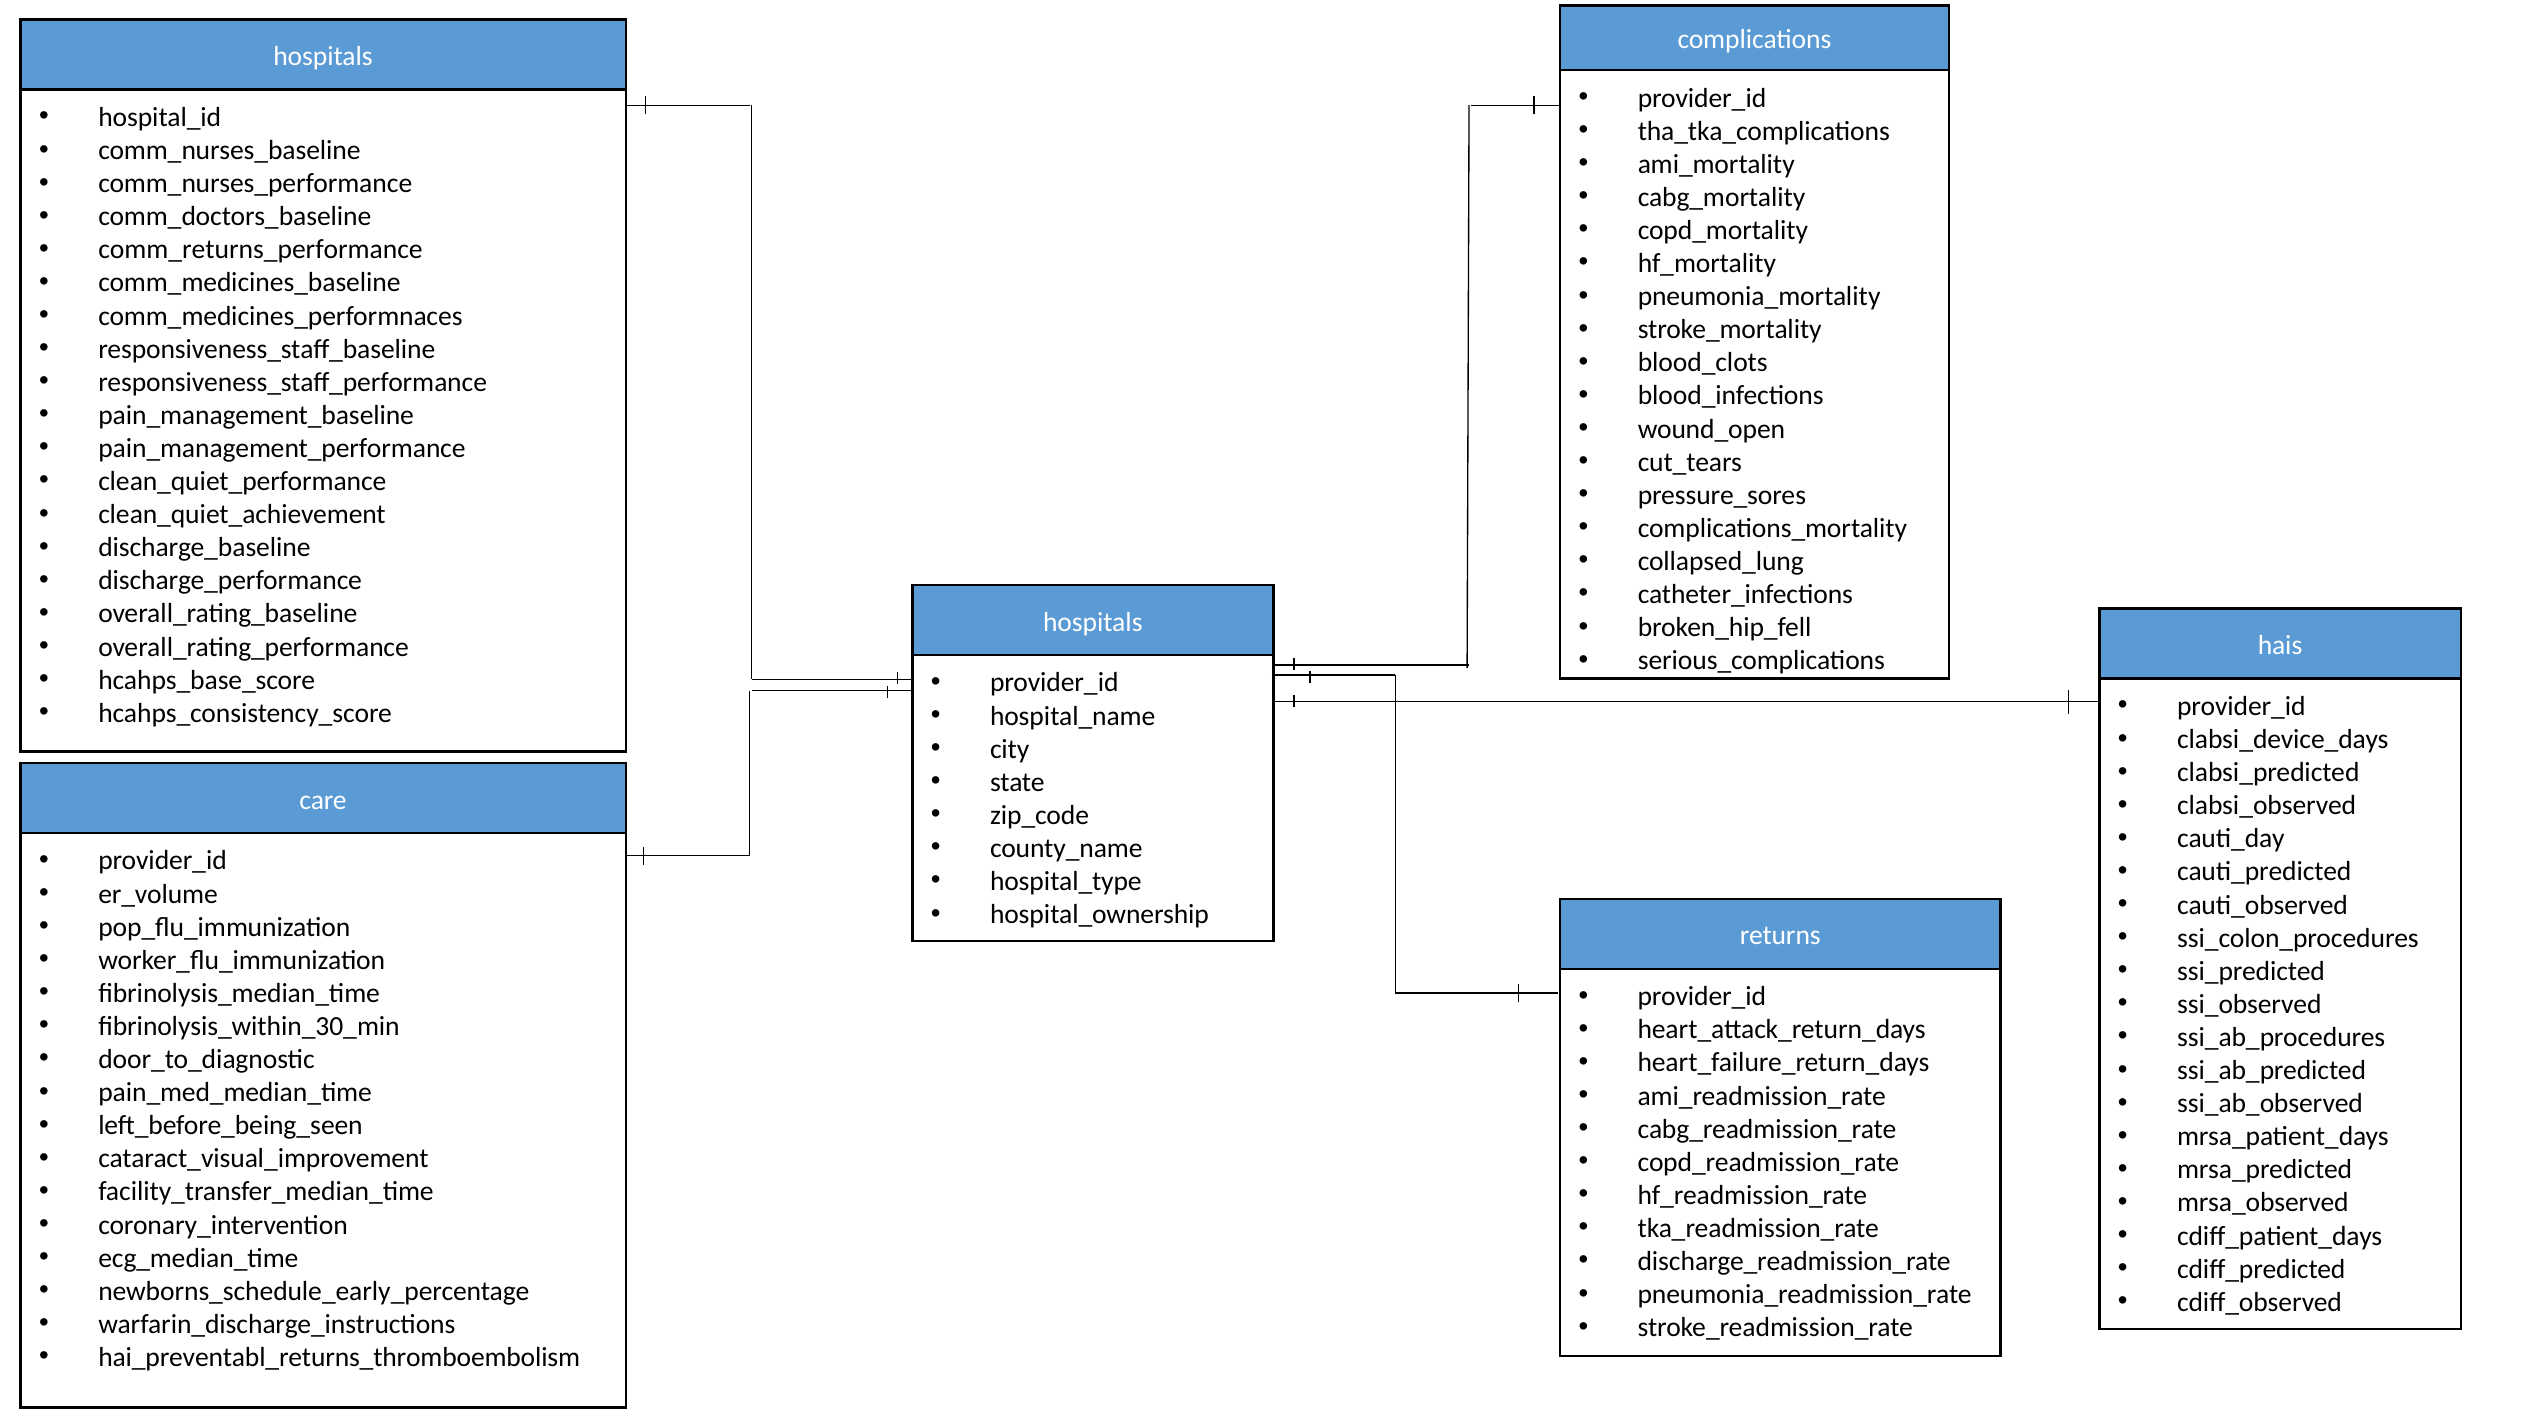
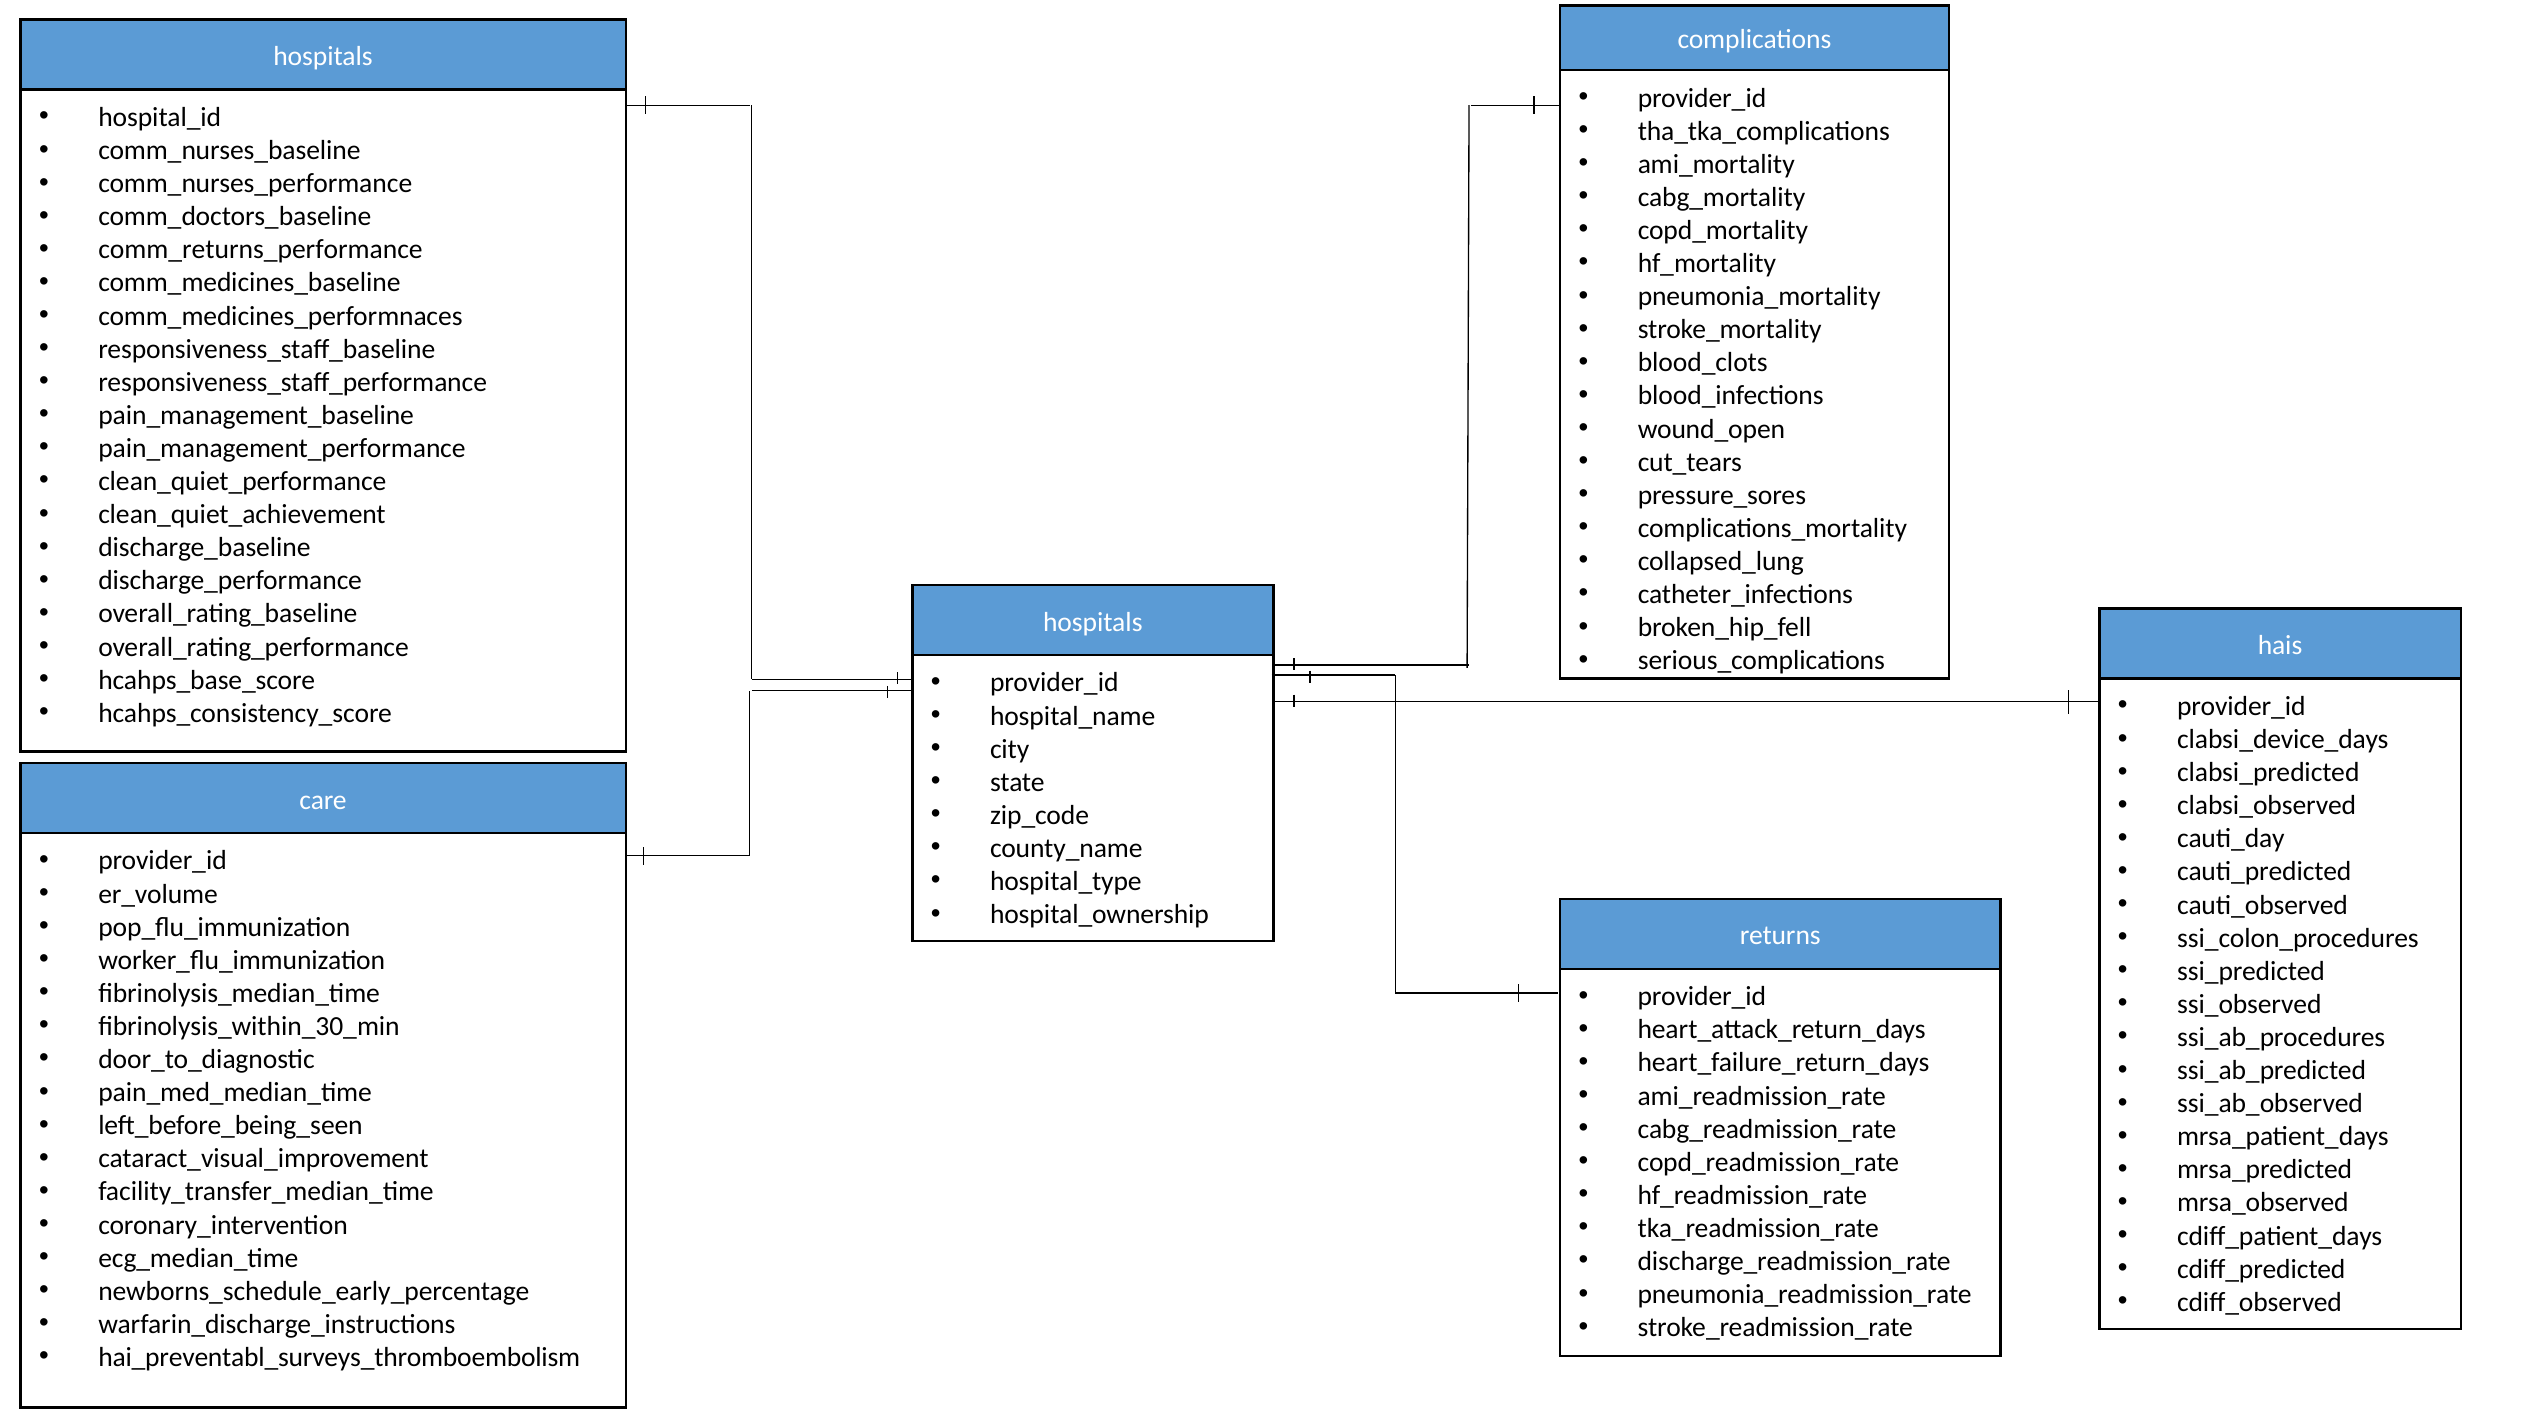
hai_preventabl_returns_thromboembolism: hai_preventabl_returns_thromboembolism -> hai_preventabl_surveys_thromboembolism
